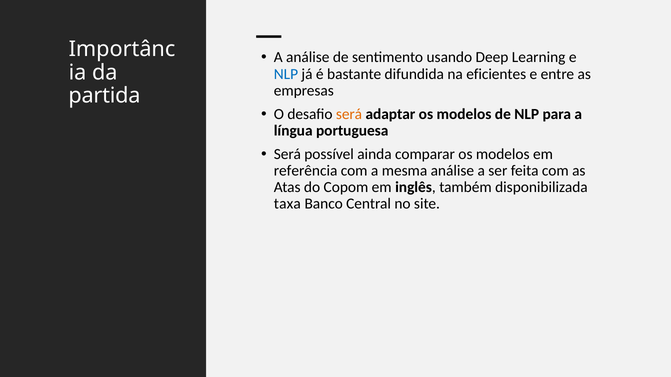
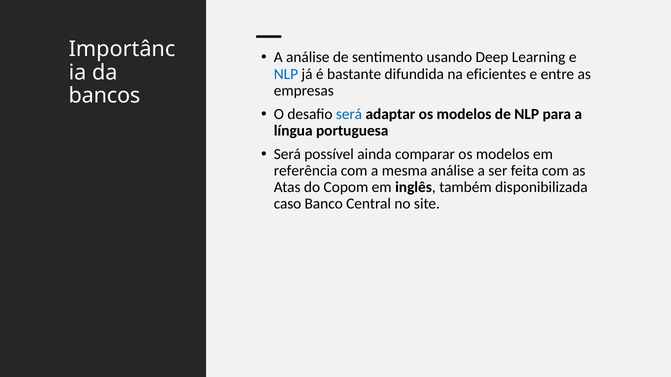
partida: partida -> bancos
será at (349, 114) colour: orange -> blue
taxa: taxa -> caso
